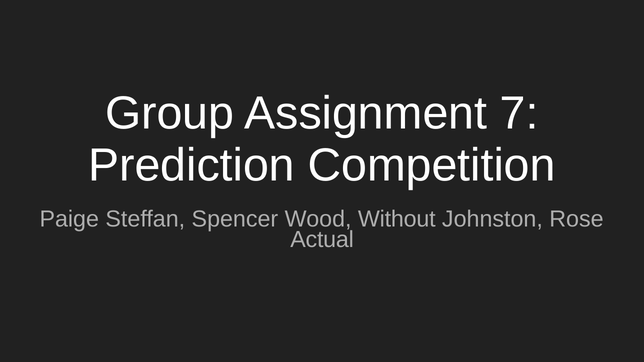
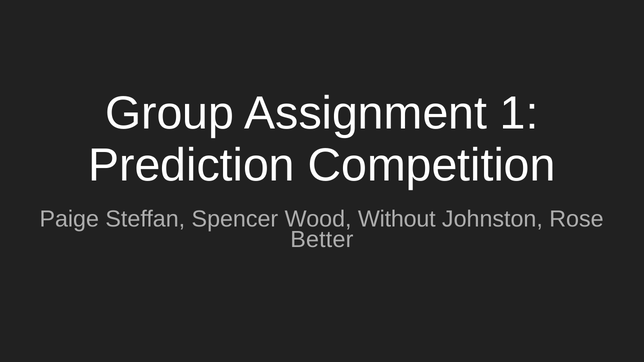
7: 7 -> 1
Actual: Actual -> Better
